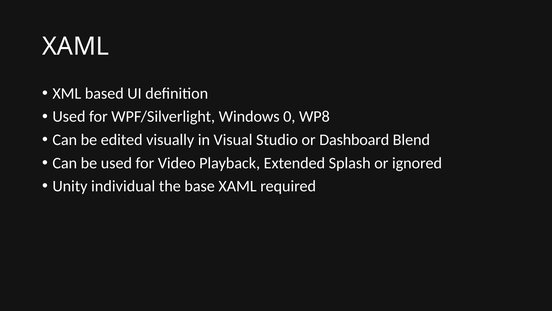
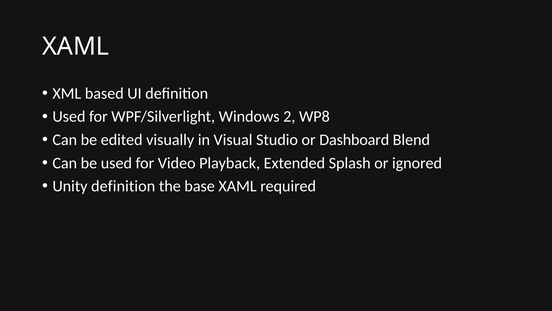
0: 0 -> 2
Unity individual: individual -> definition
